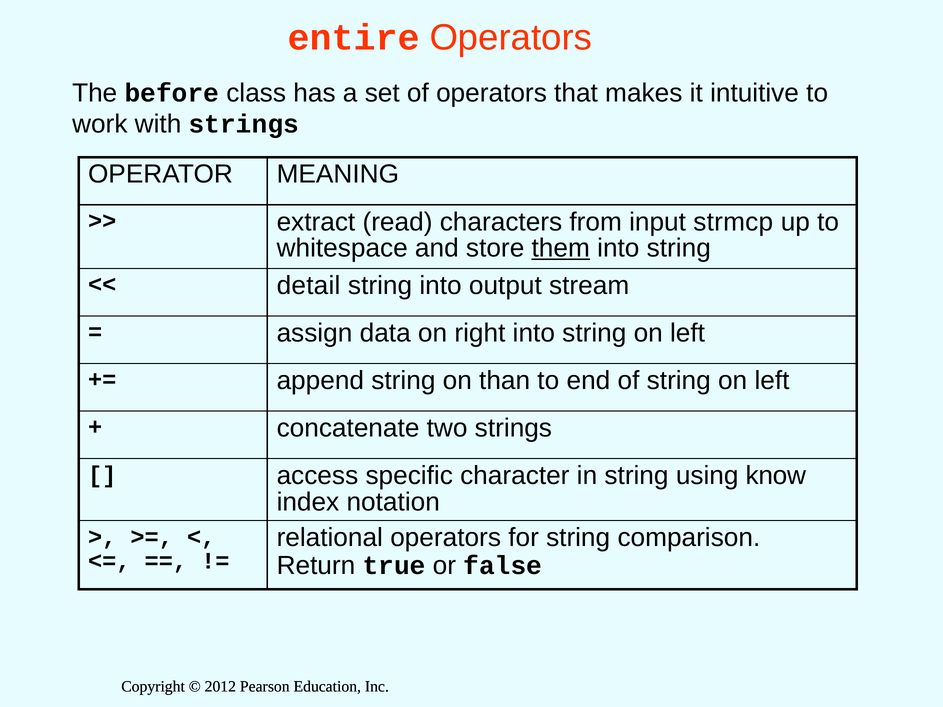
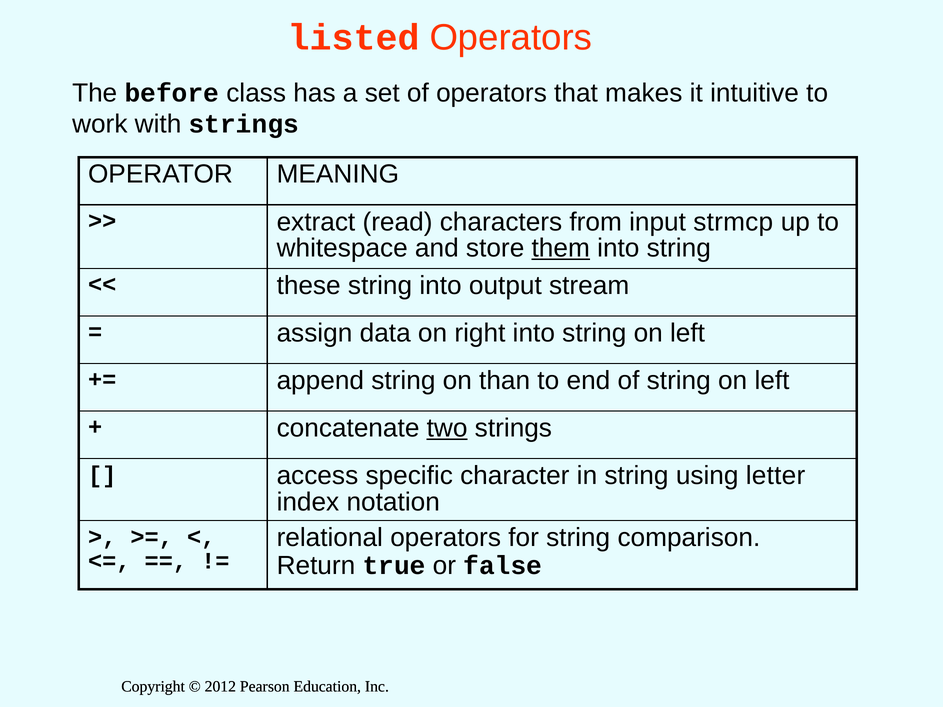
entire: entire -> listed
detail: detail -> these
two underline: none -> present
know: know -> letter
